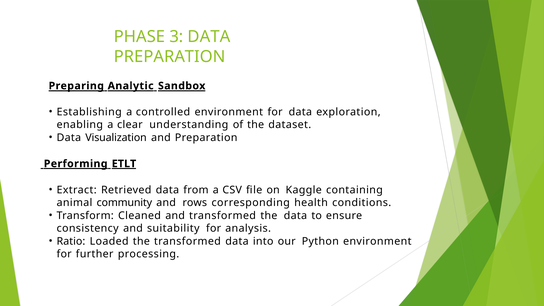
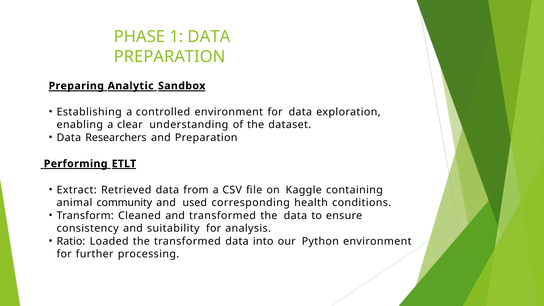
3: 3 -> 1
Visualization: Visualization -> Researchers
rows: rows -> used
